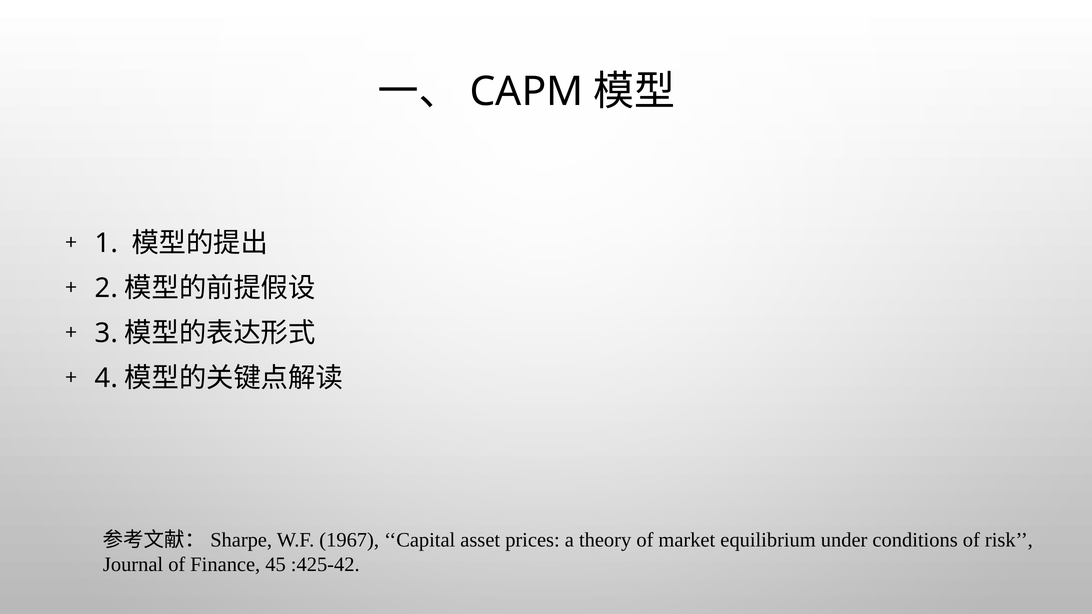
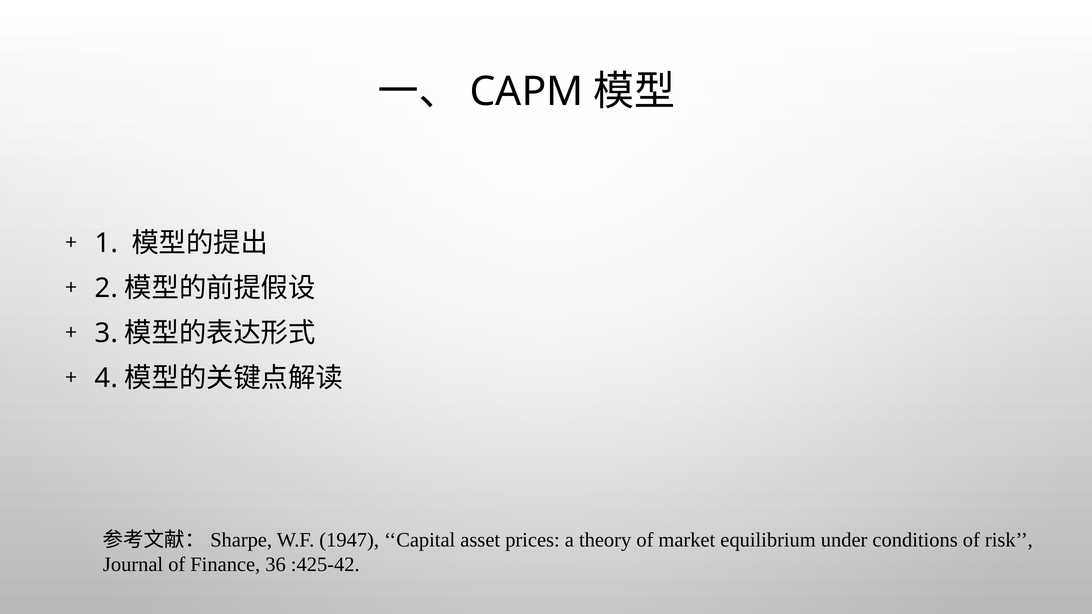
1967: 1967 -> 1947
45: 45 -> 36
